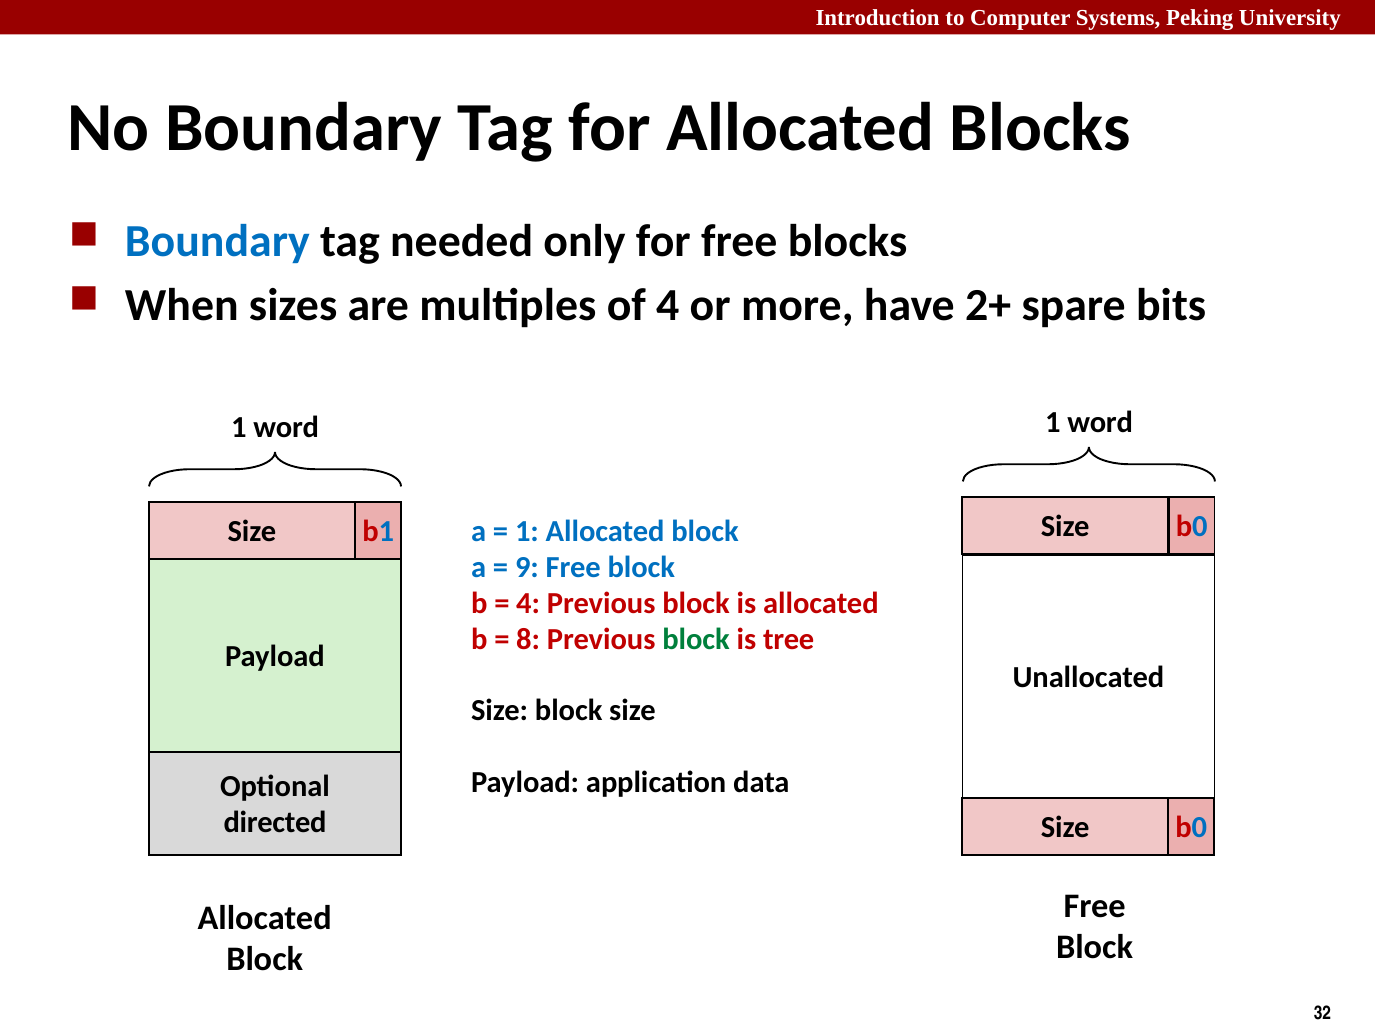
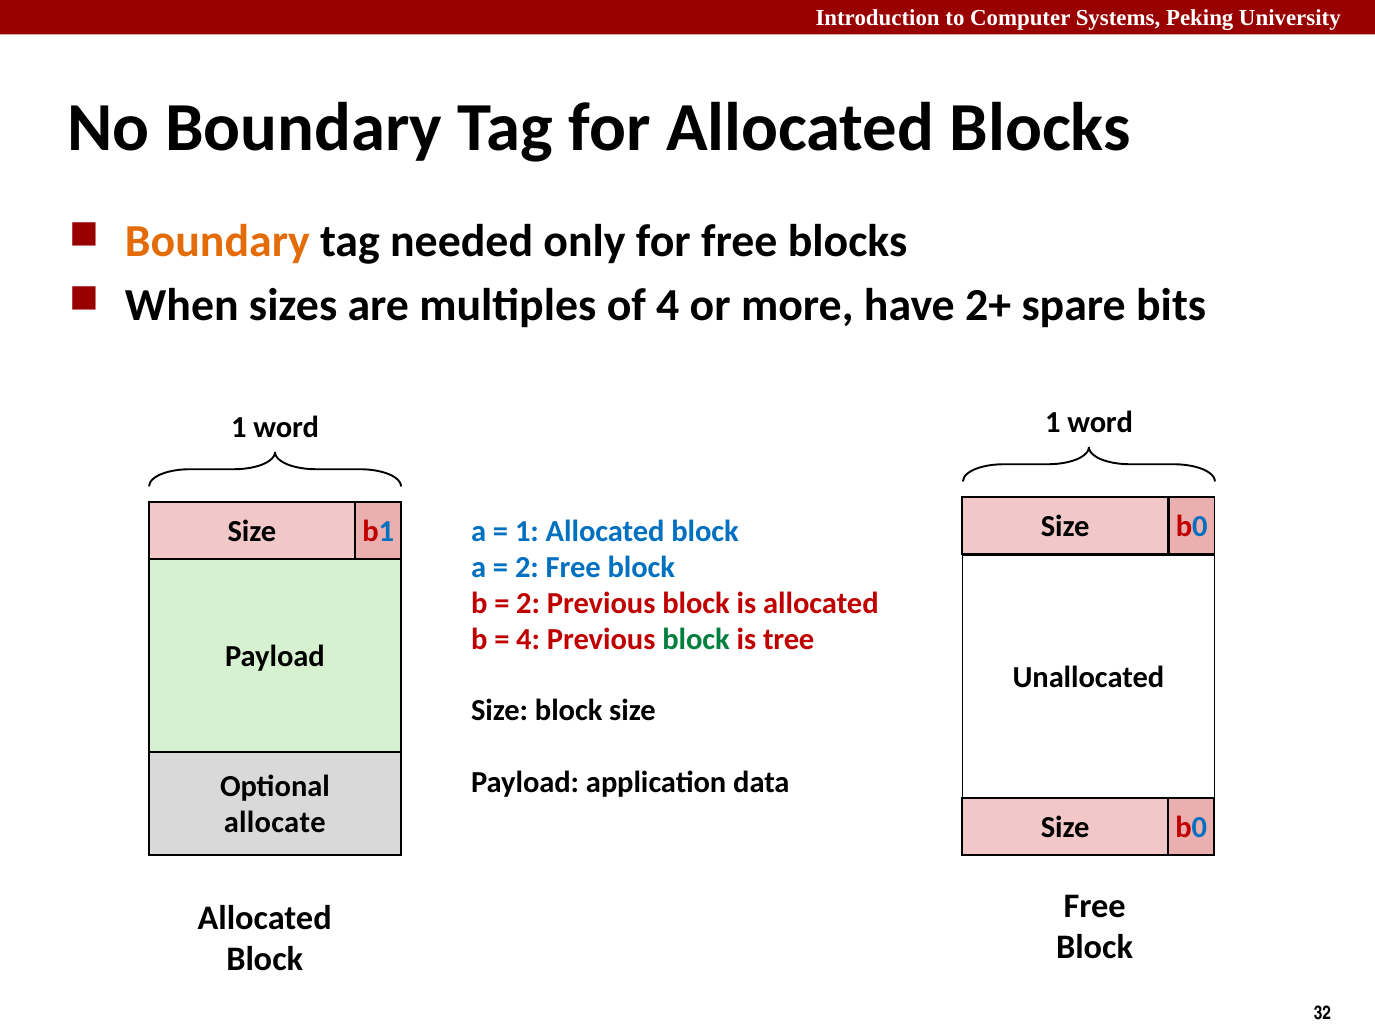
Boundary at (217, 241) colour: blue -> orange
9 at (527, 567): 9 -> 2
4 at (528, 603): 4 -> 2
8 at (528, 639): 8 -> 4
directed: directed -> allocate
